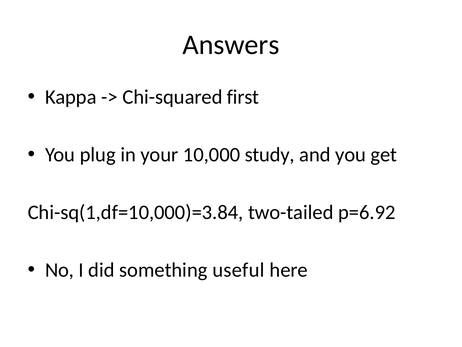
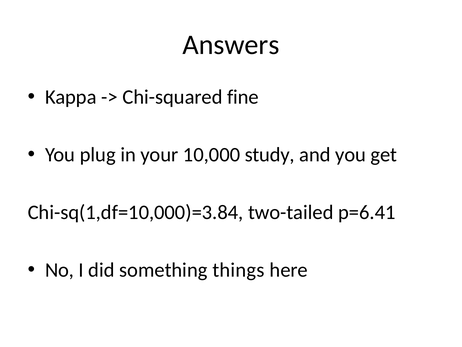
first: first -> fine
p=6.92: p=6.92 -> p=6.41
useful: useful -> things
